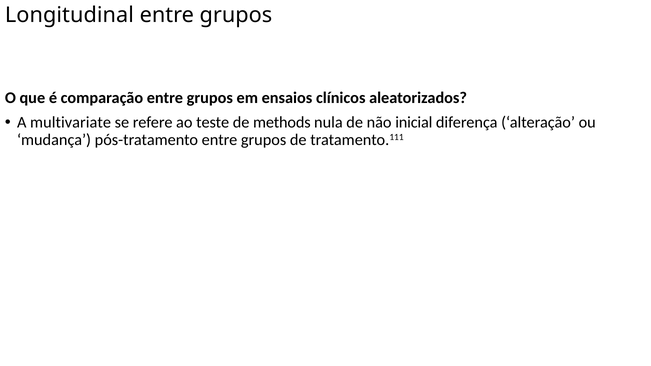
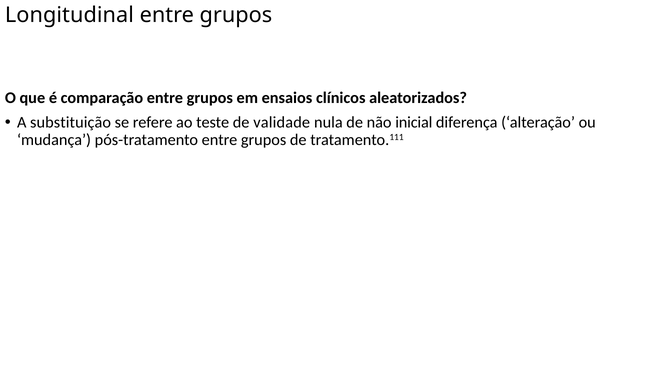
multivariate: multivariate -> substituição
methods: methods -> validade
